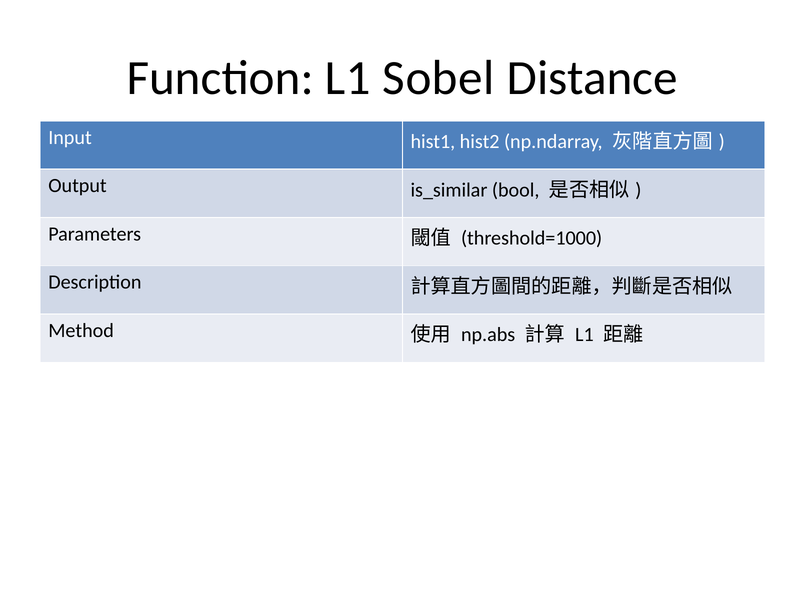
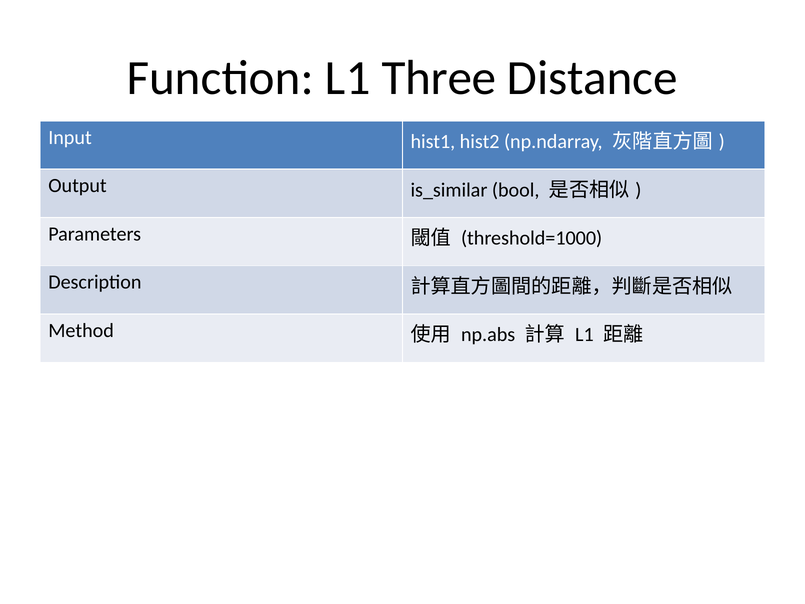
Sobel: Sobel -> Three
